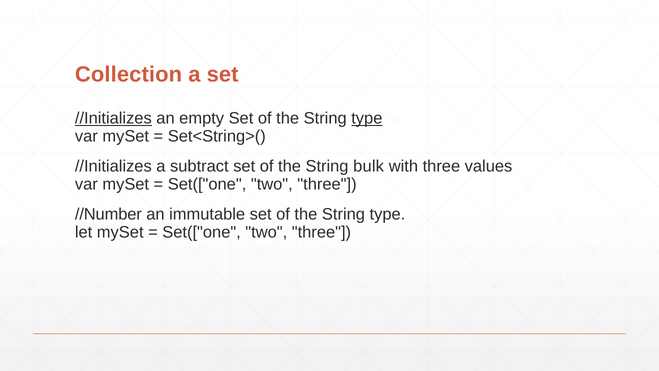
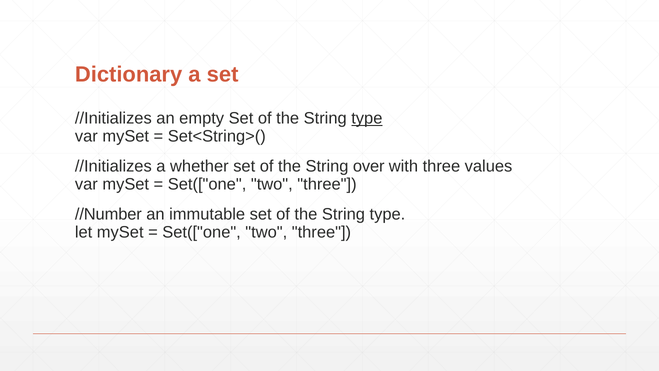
Collection: Collection -> Dictionary
//Initializes at (113, 118) underline: present -> none
subtract: subtract -> whether
bulk: bulk -> over
